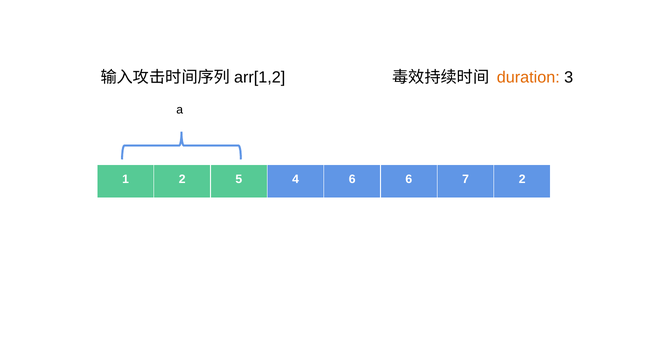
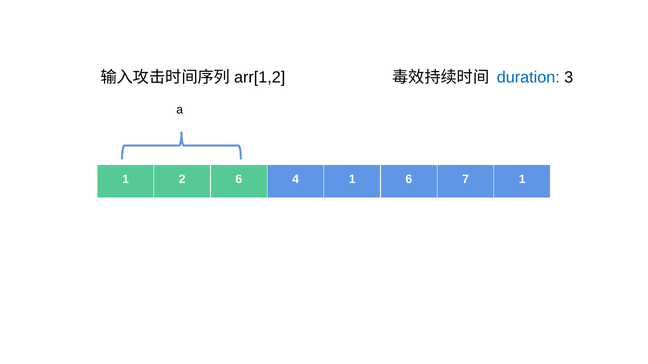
duration colour: orange -> blue
2 5: 5 -> 6
4 6: 6 -> 1
7 2: 2 -> 1
